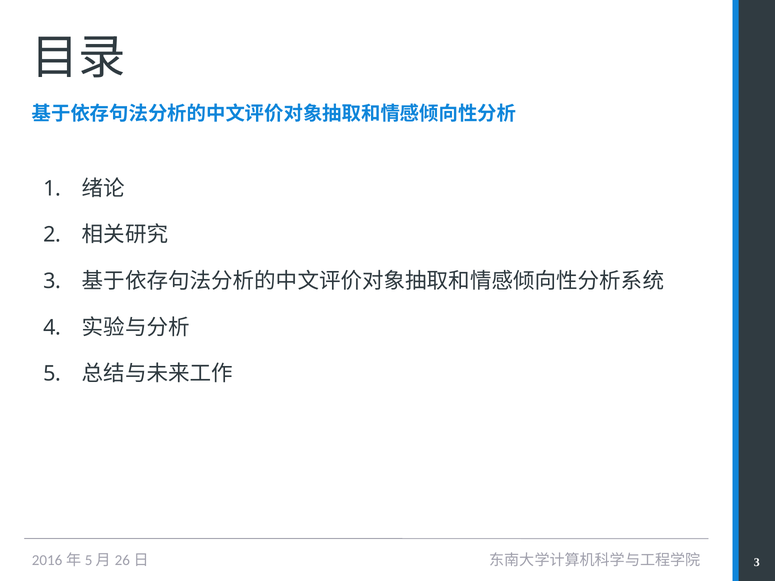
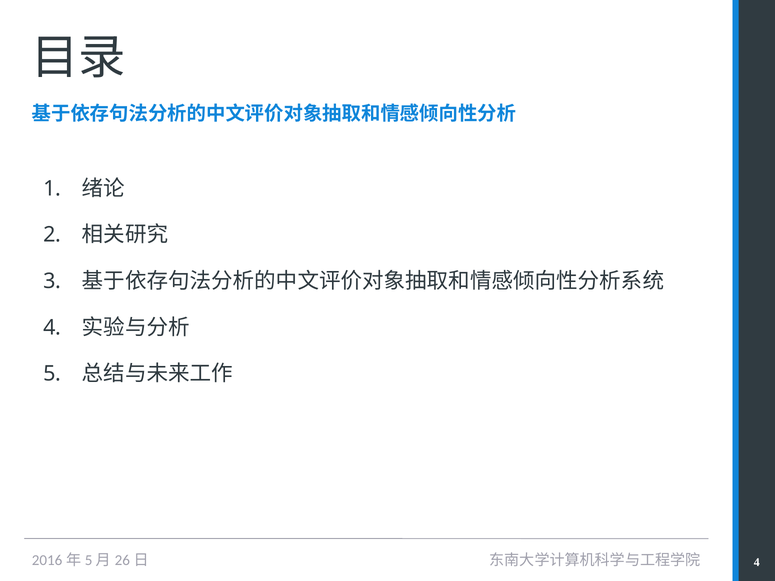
3 at (757, 563): 3 -> 4
